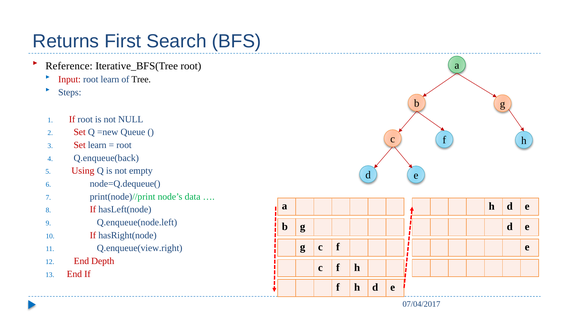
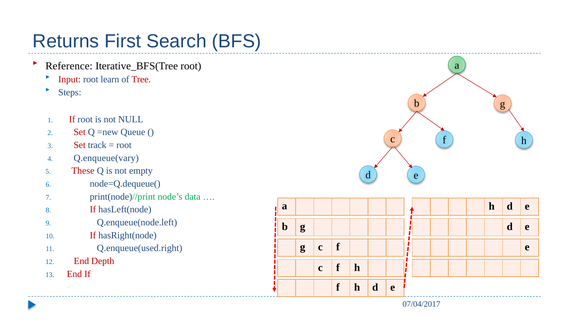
Tree colour: black -> red
Set learn: learn -> track
Q.enqueue(back: Q.enqueue(back -> Q.enqueue(vary
Using: Using -> These
Q.enqueue(view.right: Q.enqueue(view.right -> Q.enqueue(used.right
